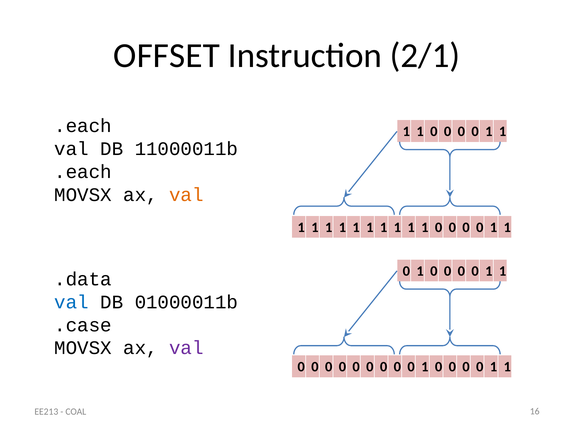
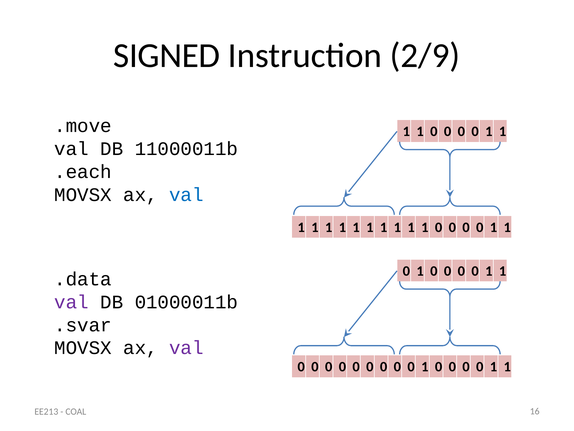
OFFSET: OFFSET -> SIGNED
2/1: 2/1 -> 2/9
.each at (83, 126): .each -> .move
val at (186, 195) colour: orange -> blue
val at (72, 302) colour: blue -> purple
.case: .case -> .svar
